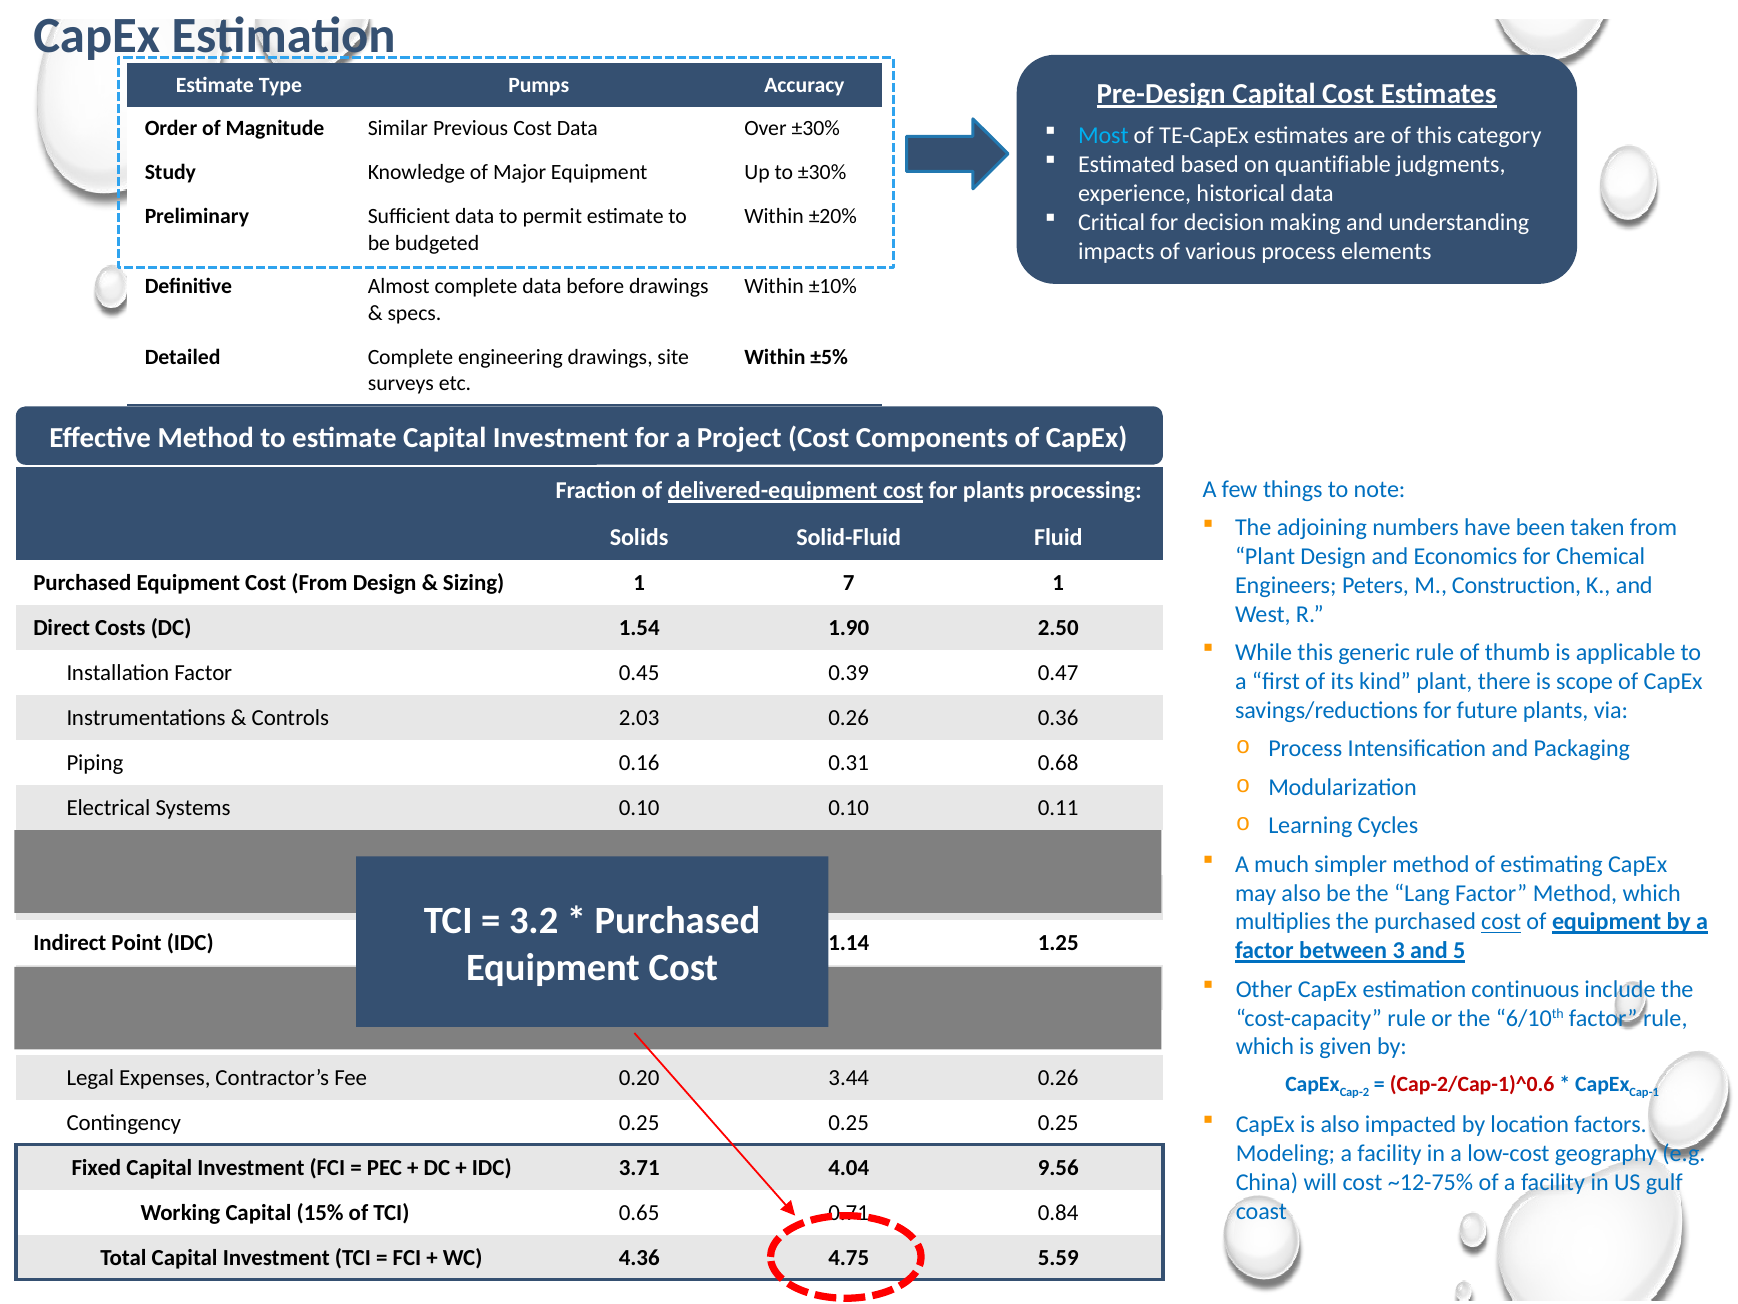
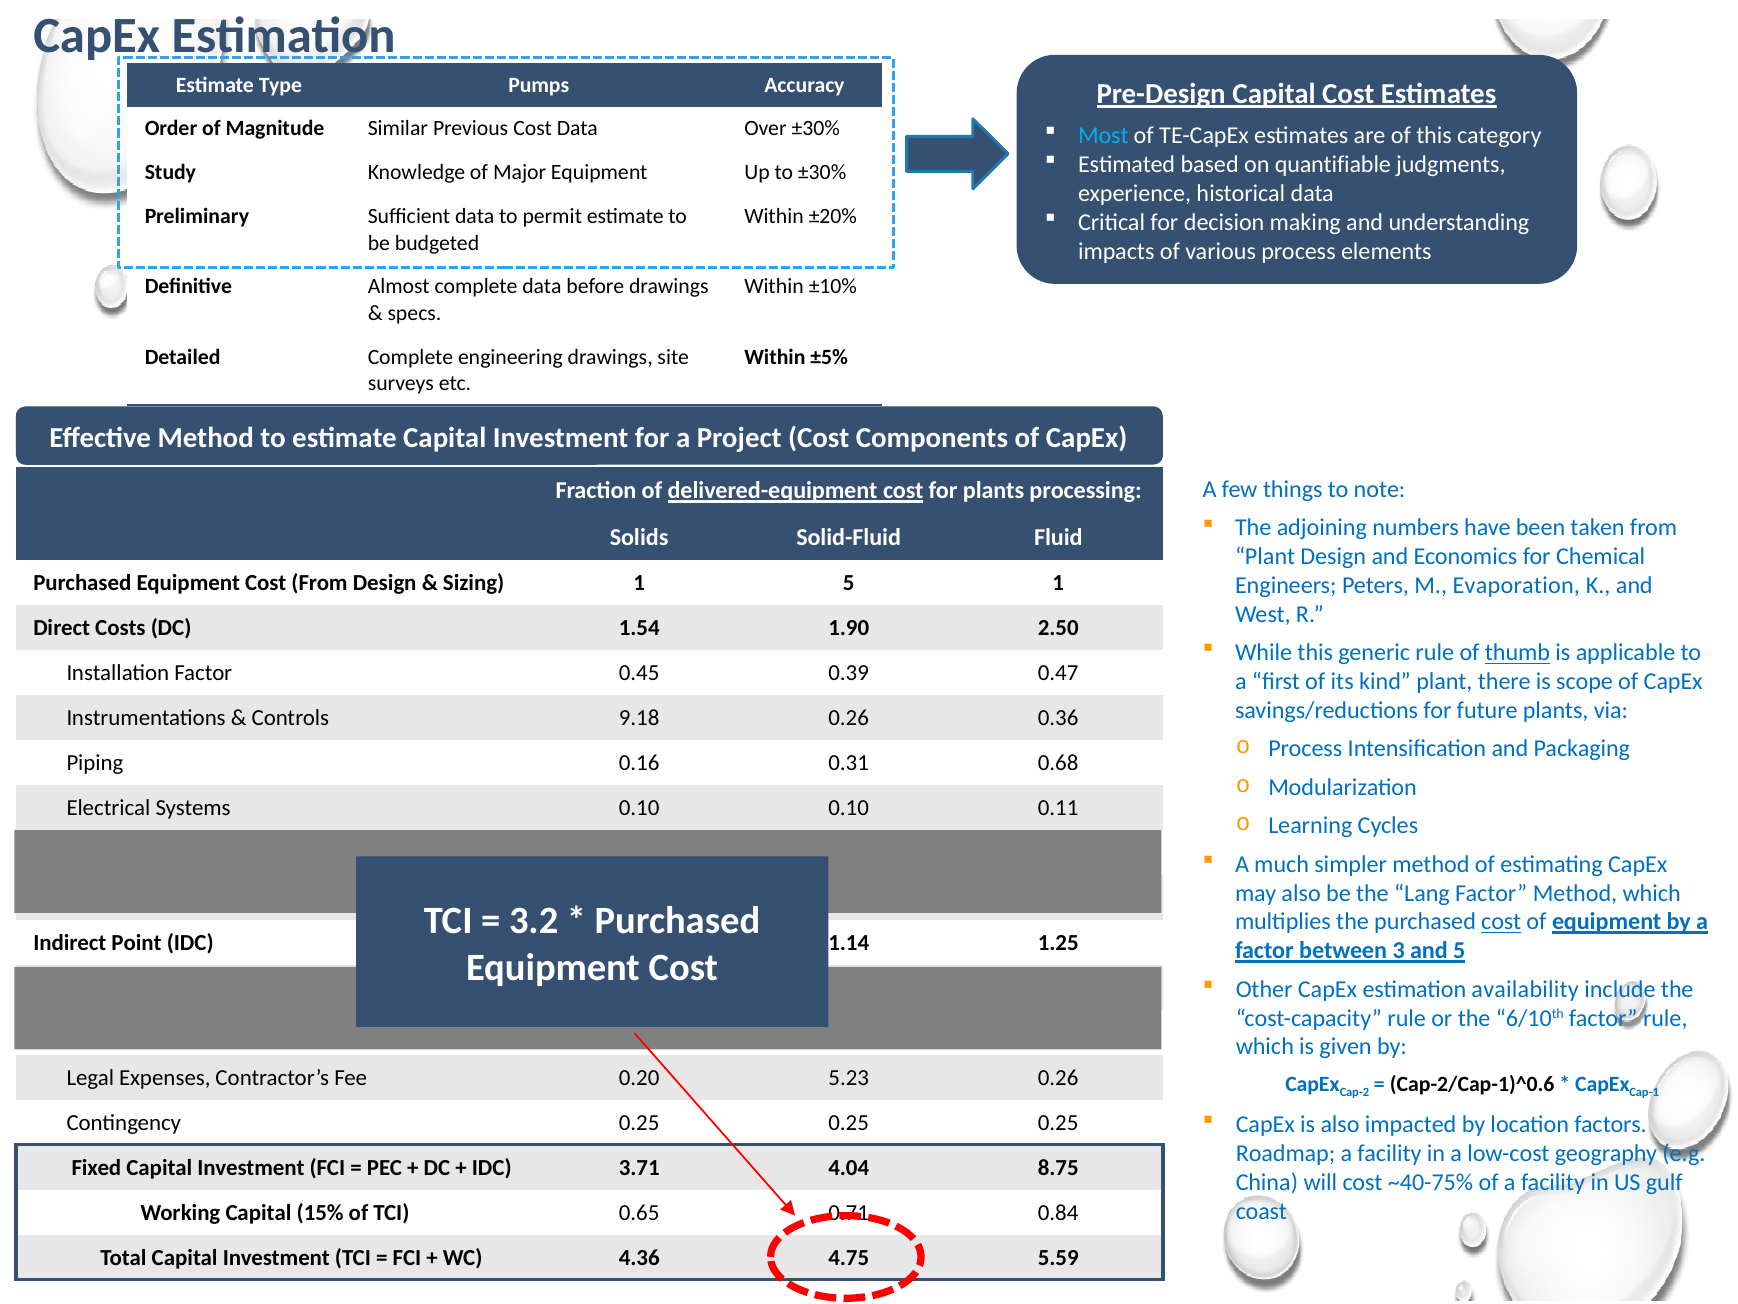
1 7: 7 -> 5
M Construction: Construction -> Evaporation
thumb underline: none -> present
2.03: 2.03 -> 9.18
continuous: continuous -> availability
3.44: 3.44 -> 5.23
Cap-2/Cap-1)^0.6 colour: red -> black
Modeling: Modeling -> Roadmap
9.56: 9.56 -> 8.75
~12-75%: ~12-75% -> ~40-75%
